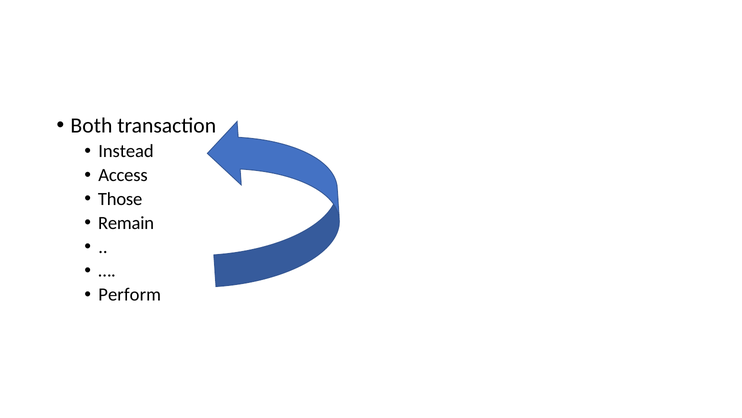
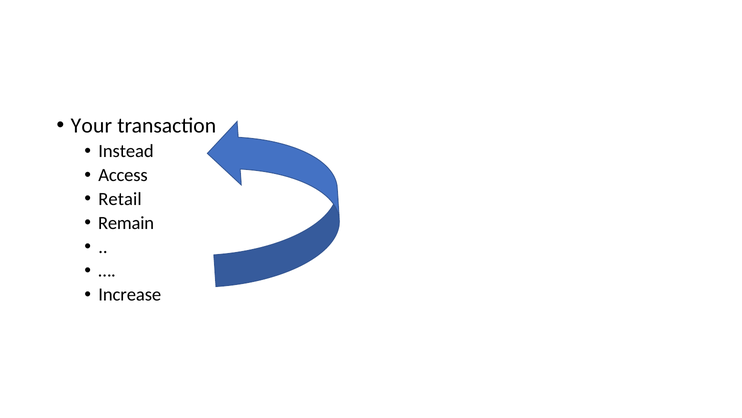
Both: Both -> Your
Those: Those -> Retail
Perform: Perform -> Increase
